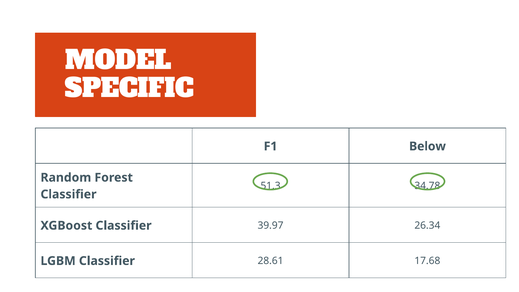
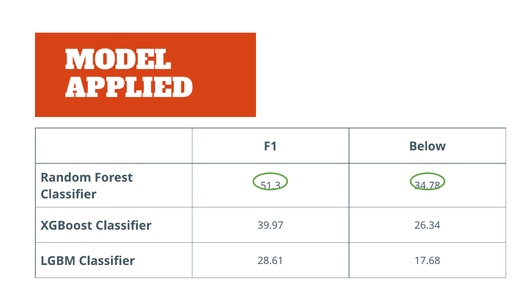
SPECIFIC: SPECIFIC -> APPLIED
